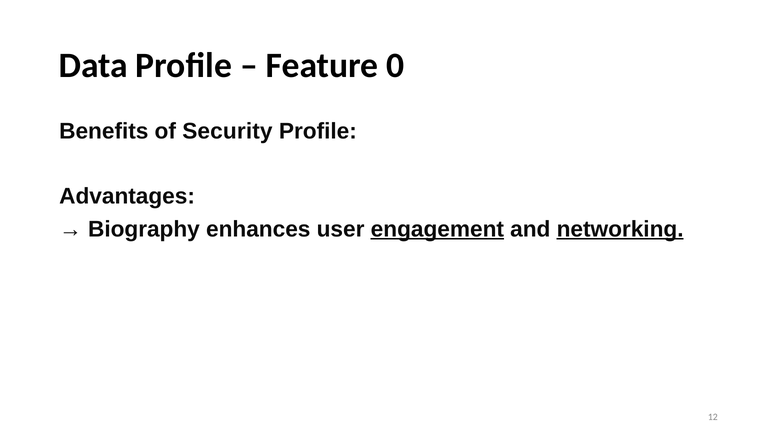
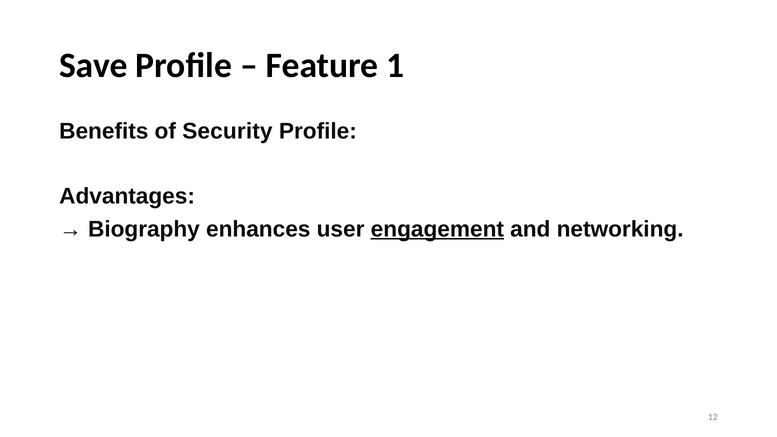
Data: Data -> Save
0: 0 -> 1
networking underline: present -> none
